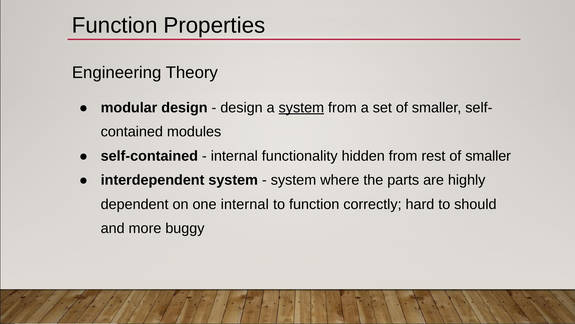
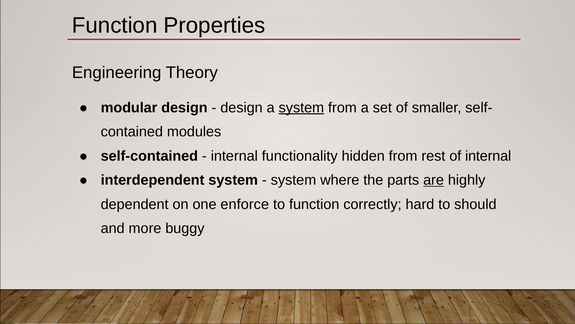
rest of smaller: smaller -> internal
are underline: none -> present
one internal: internal -> enforce
